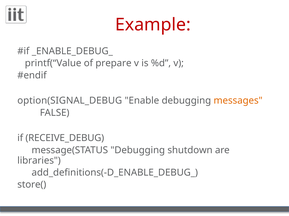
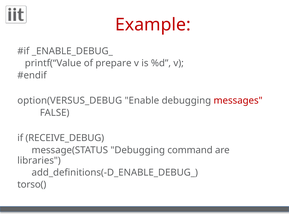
option(SIGNAL_DEBUG: option(SIGNAL_DEBUG -> option(VERSUS_DEBUG
messages colour: orange -> red
shutdown: shutdown -> command
store(: store( -> torso(
